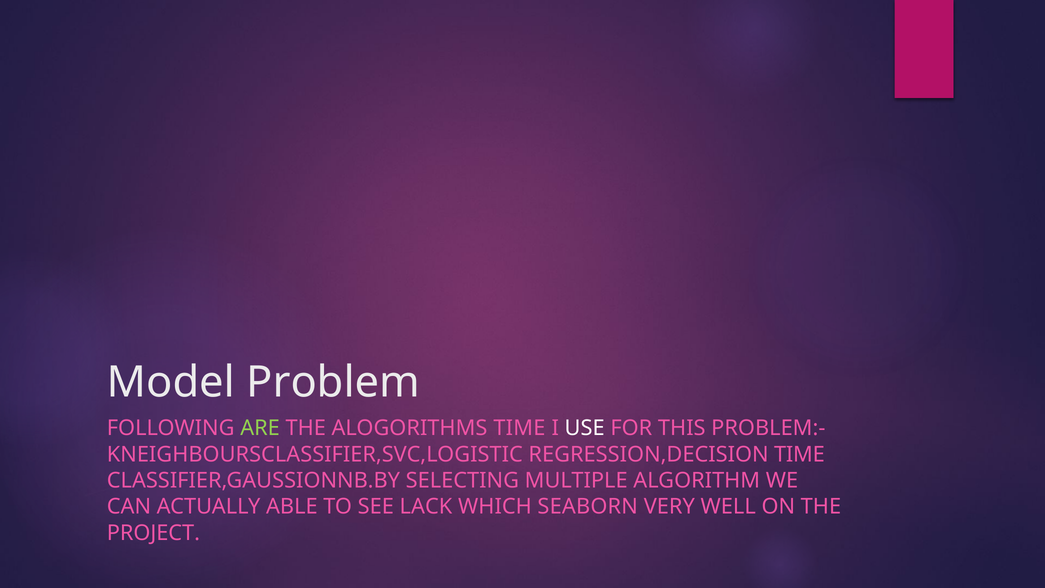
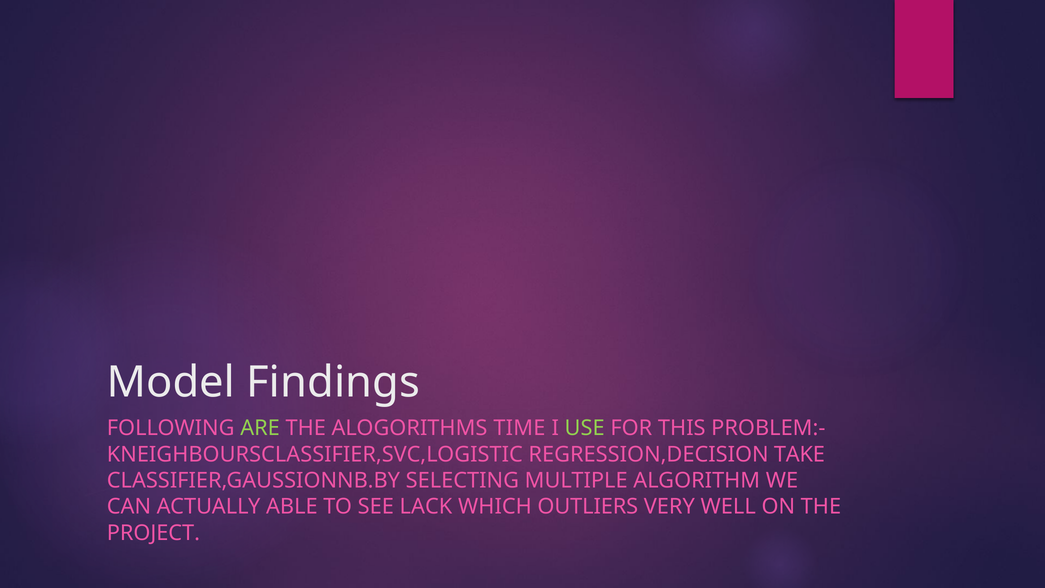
Problem: Problem -> Findings
USE colour: white -> light green
REGRESSION,DECISION TIME: TIME -> TAKE
SEABORN: SEABORN -> OUTLIERS
